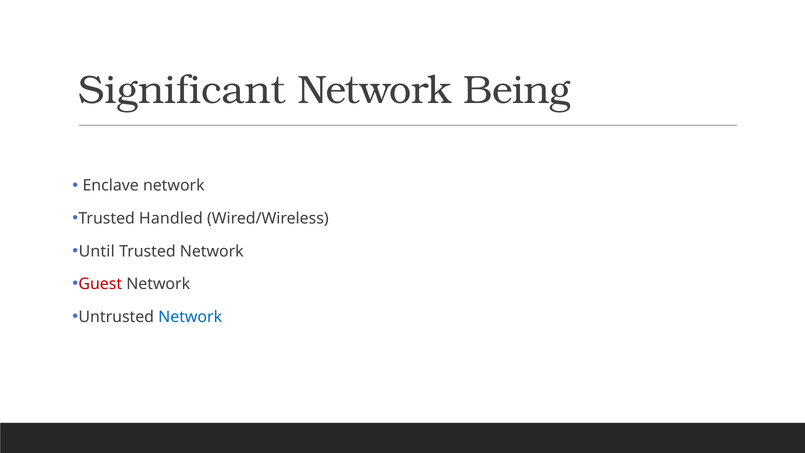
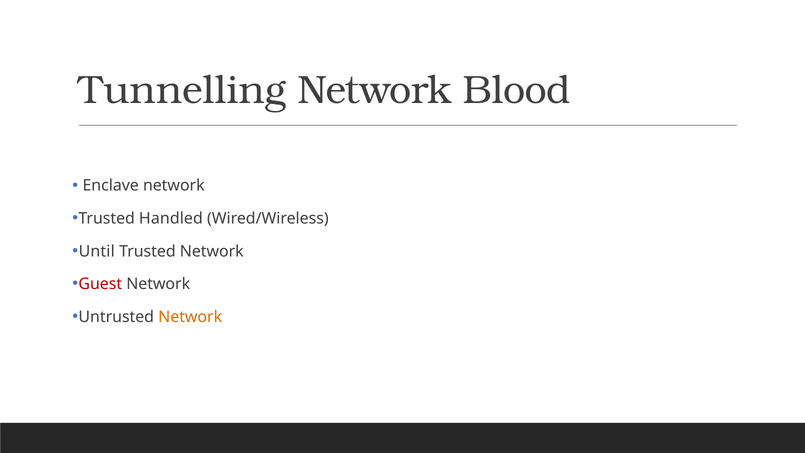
Significant: Significant -> Tunnelling
Being: Being -> Blood
Network at (190, 317) colour: blue -> orange
